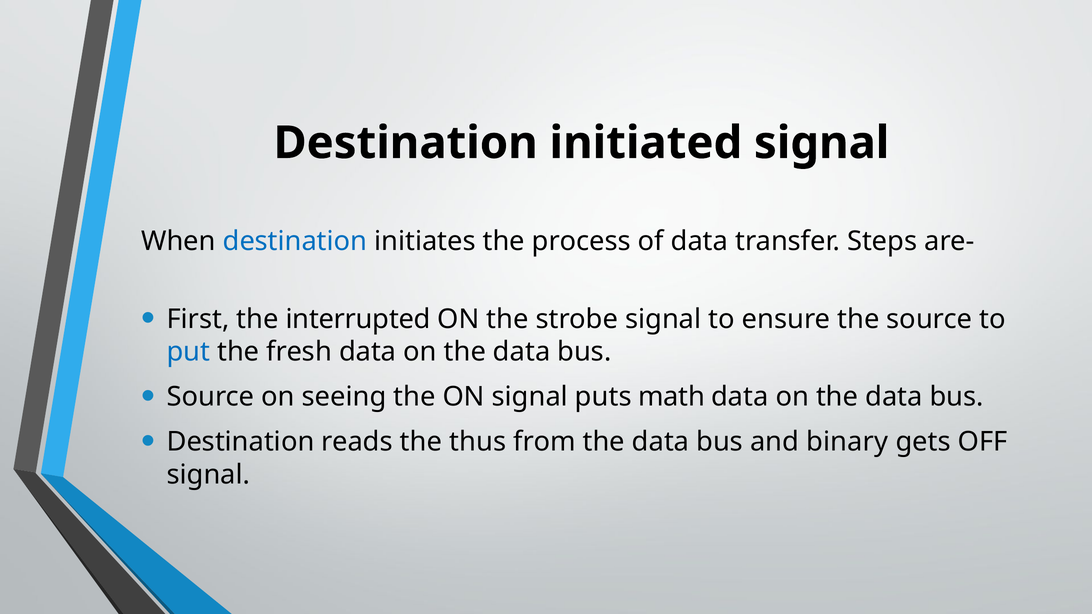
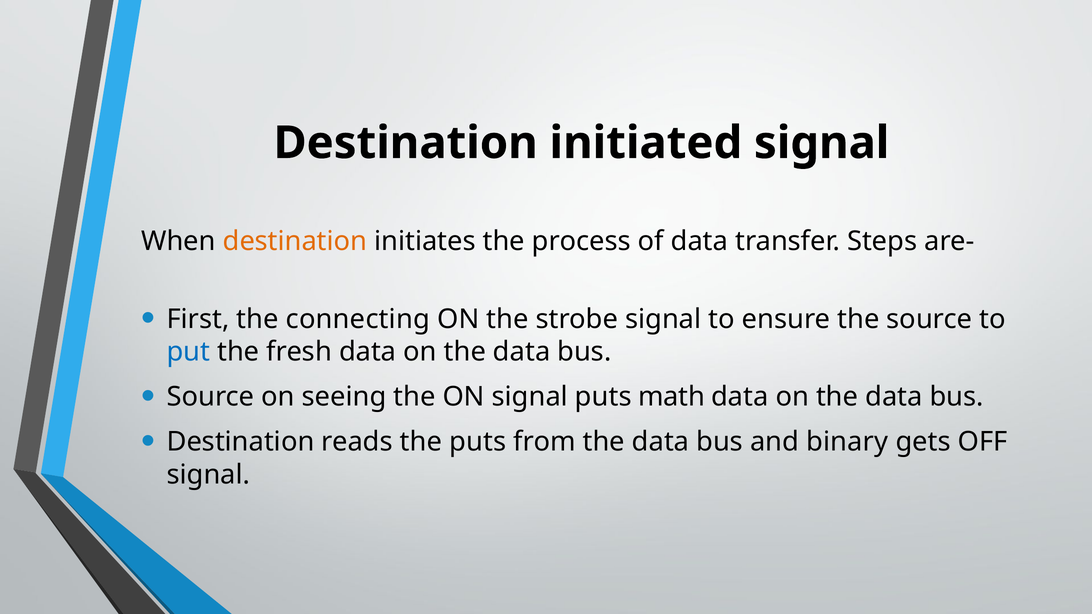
destination at (295, 241) colour: blue -> orange
interrupted: interrupted -> connecting
the thus: thus -> puts
